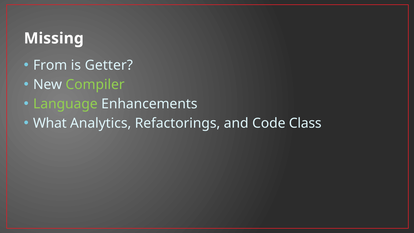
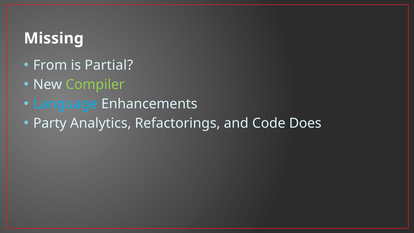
Getter: Getter -> Partial
Language colour: light green -> light blue
What: What -> Party
Class: Class -> Does
